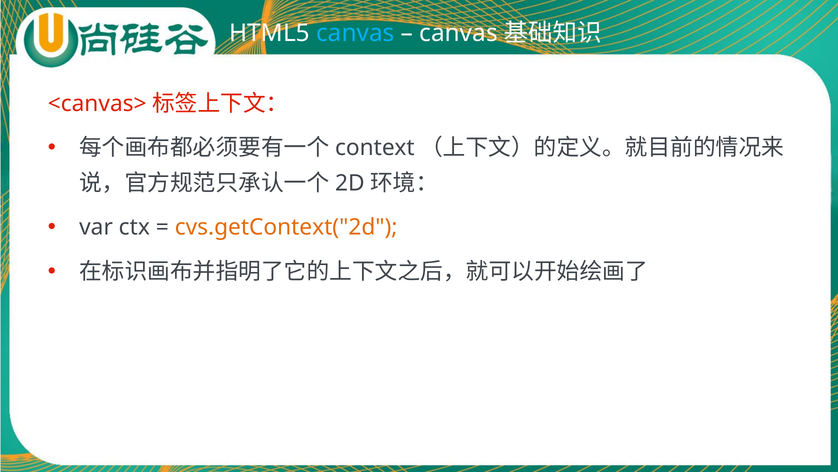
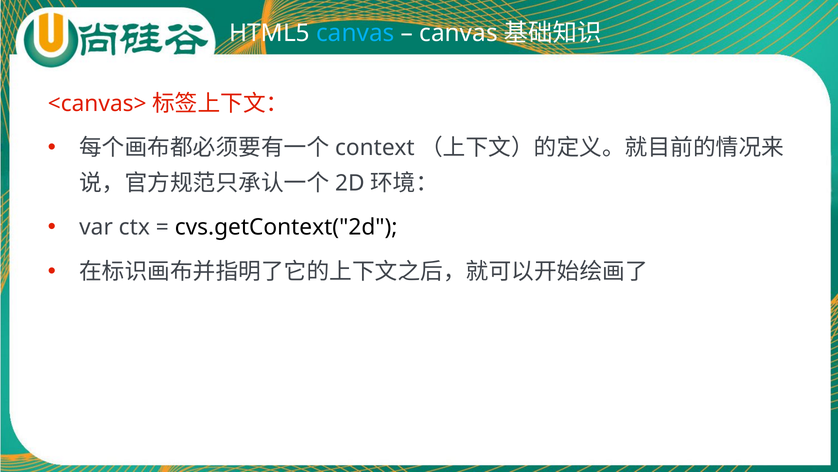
cvs.getContext("2d colour: orange -> black
